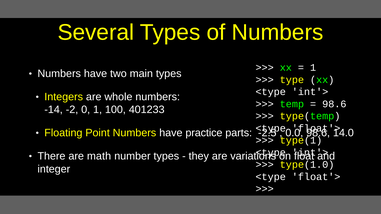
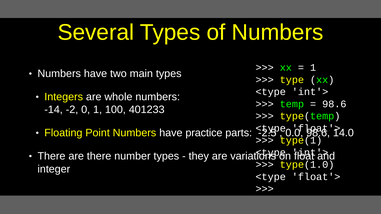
are math: math -> there
